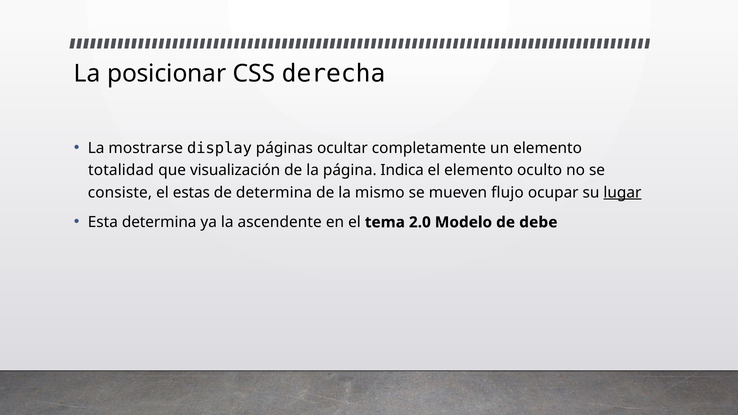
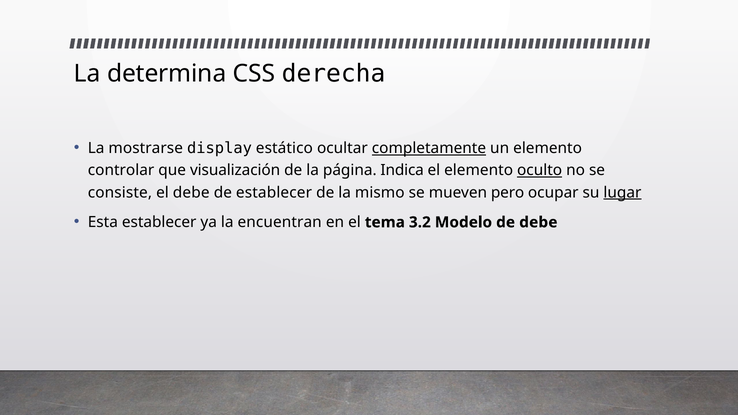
posicionar: posicionar -> determina
páginas: páginas -> estático
completamente underline: none -> present
totalidad: totalidad -> controlar
oculto underline: none -> present
el estas: estas -> debe
de determina: determina -> establecer
flujo: flujo -> pero
Esta determina: determina -> establecer
ascendente: ascendente -> encuentran
2.0: 2.0 -> 3.2
